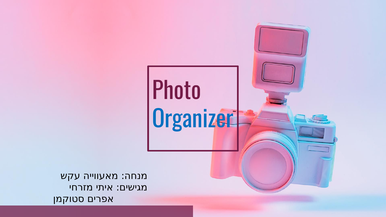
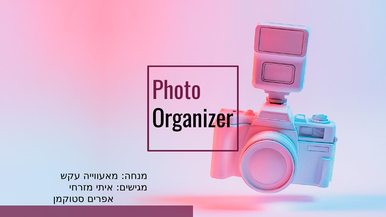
Organizer colour: blue -> black
